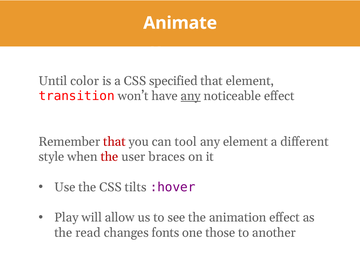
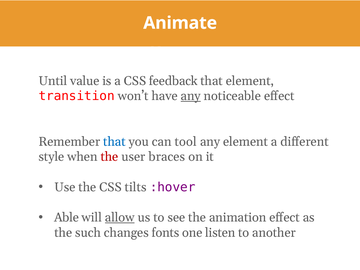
color: color -> value
specified: specified -> feedback
that at (114, 142) colour: red -> blue
Play: Play -> Able
allow underline: none -> present
read: read -> such
those: those -> listen
